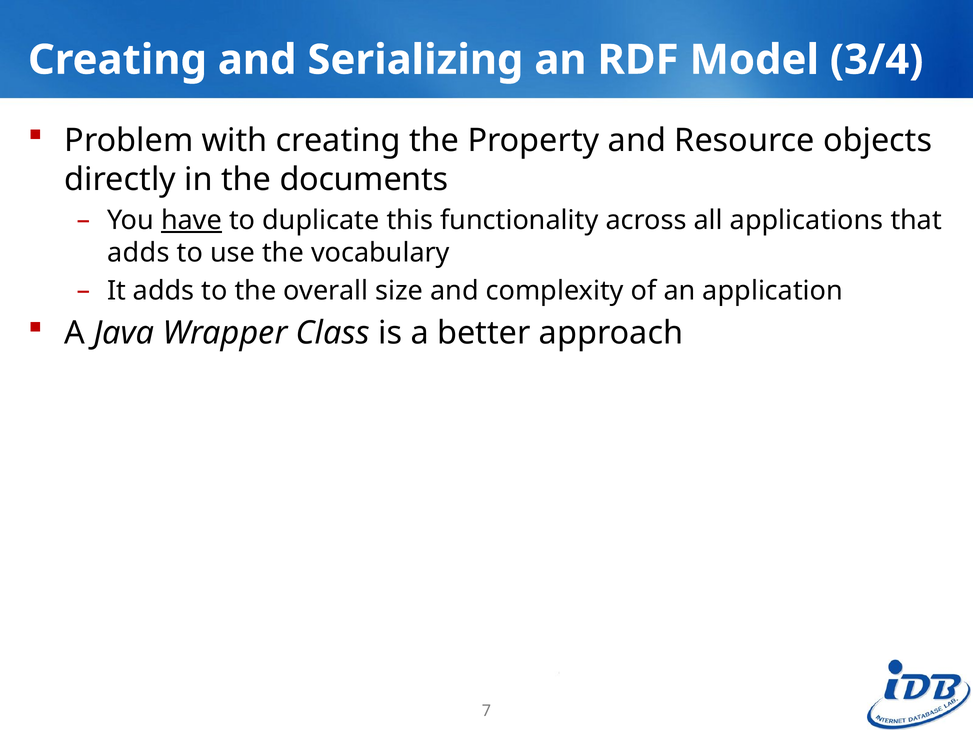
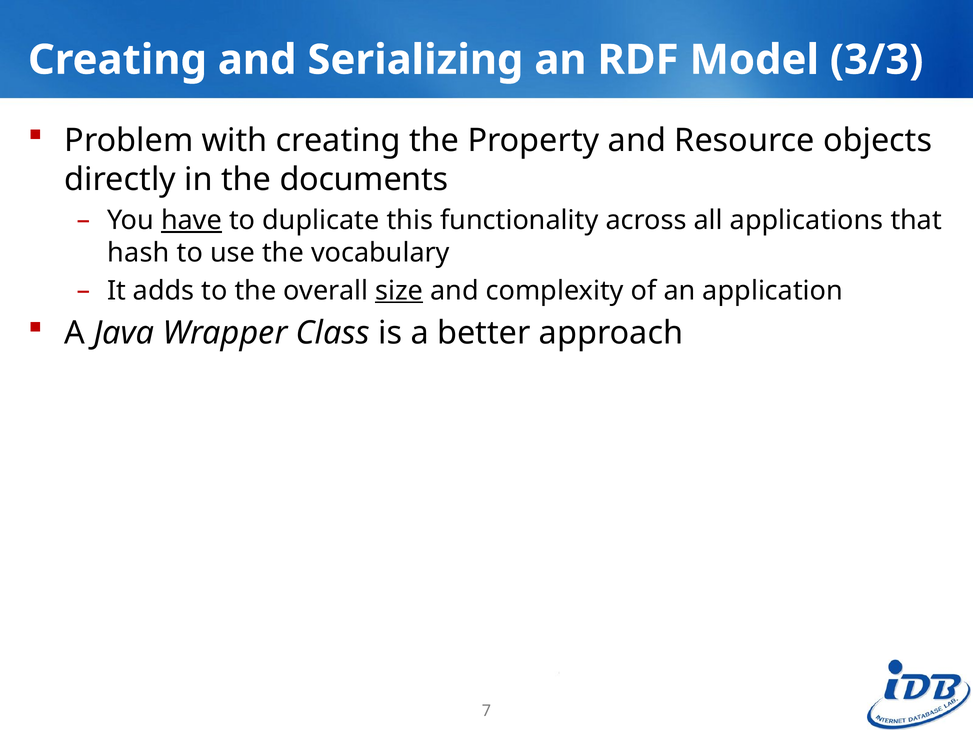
3/4: 3/4 -> 3/3
adds at (138, 253): adds -> hash
size underline: none -> present
